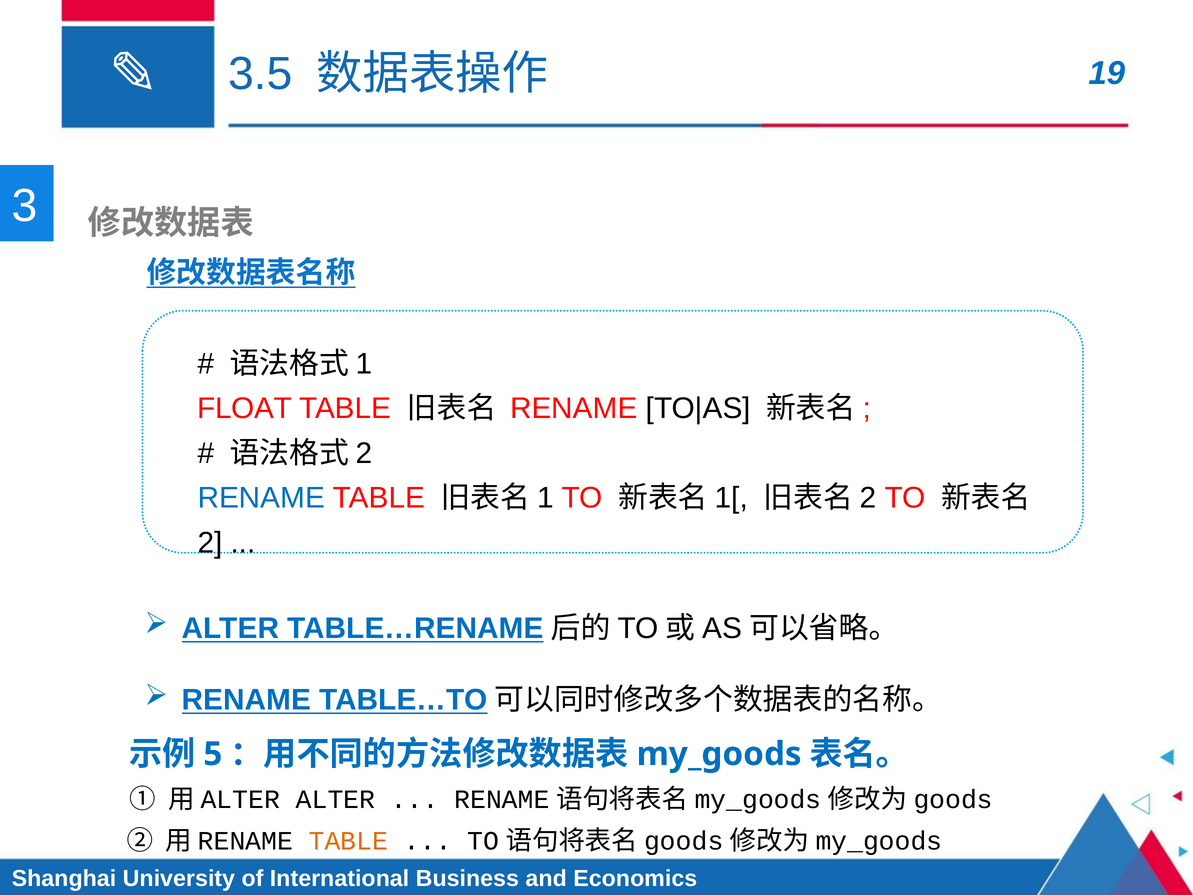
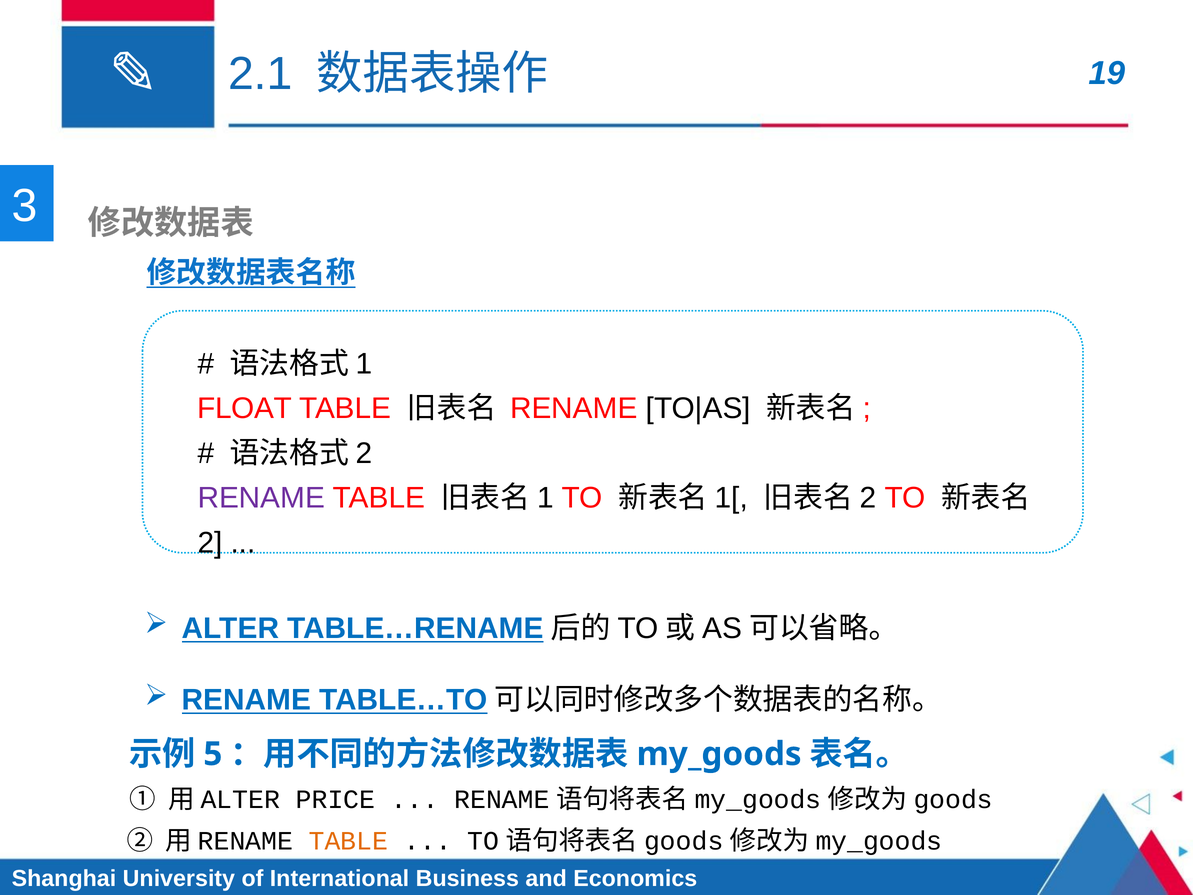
3.5: 3.5 -> 2.1
RENAME at (261, 498) colour: blue -> purple
ALTER at (335, 799): ALTER -> PRICE
